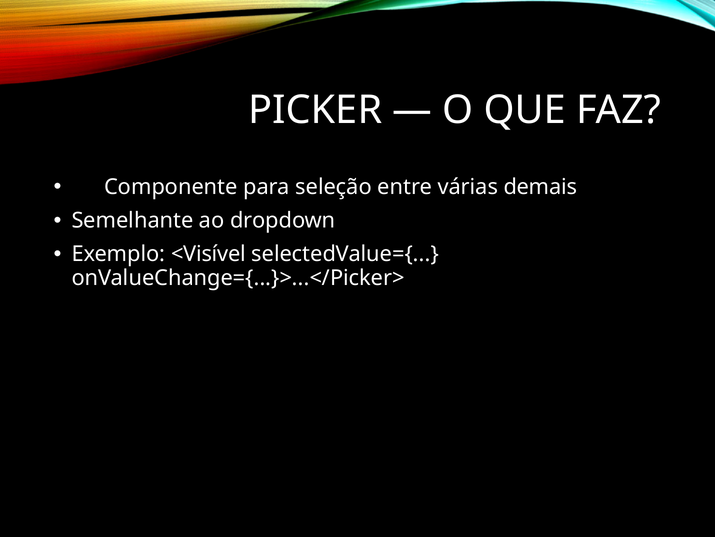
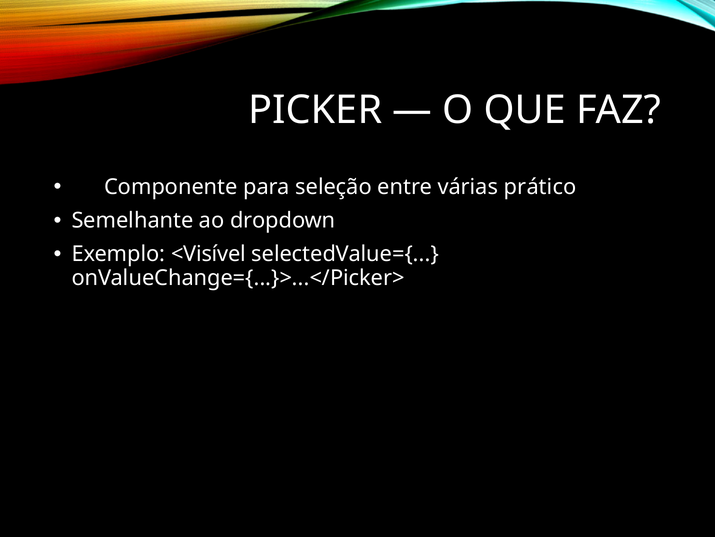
demais: demais -> prático
